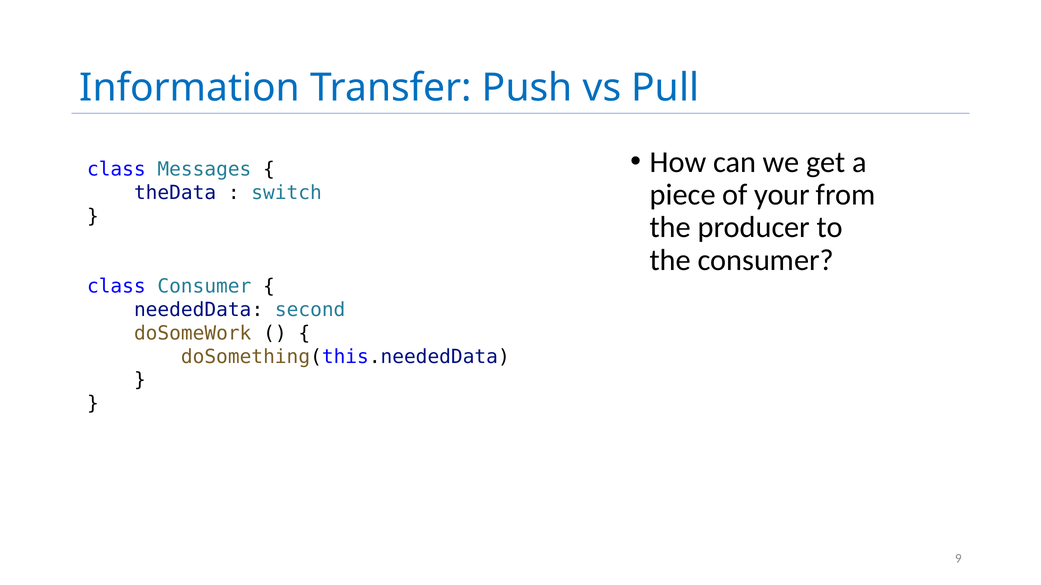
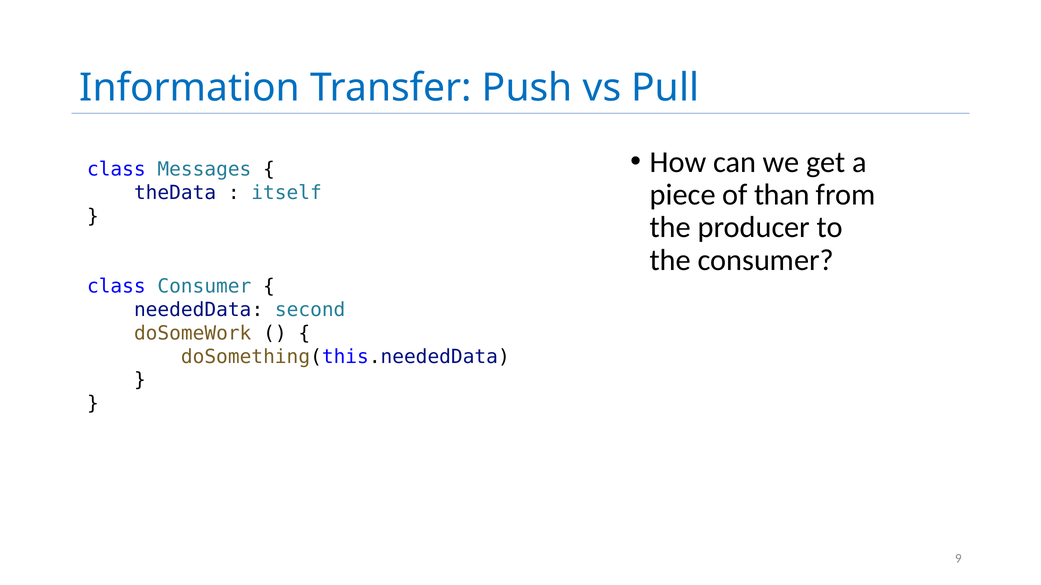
your: your -> than
switch: switch -> itself
